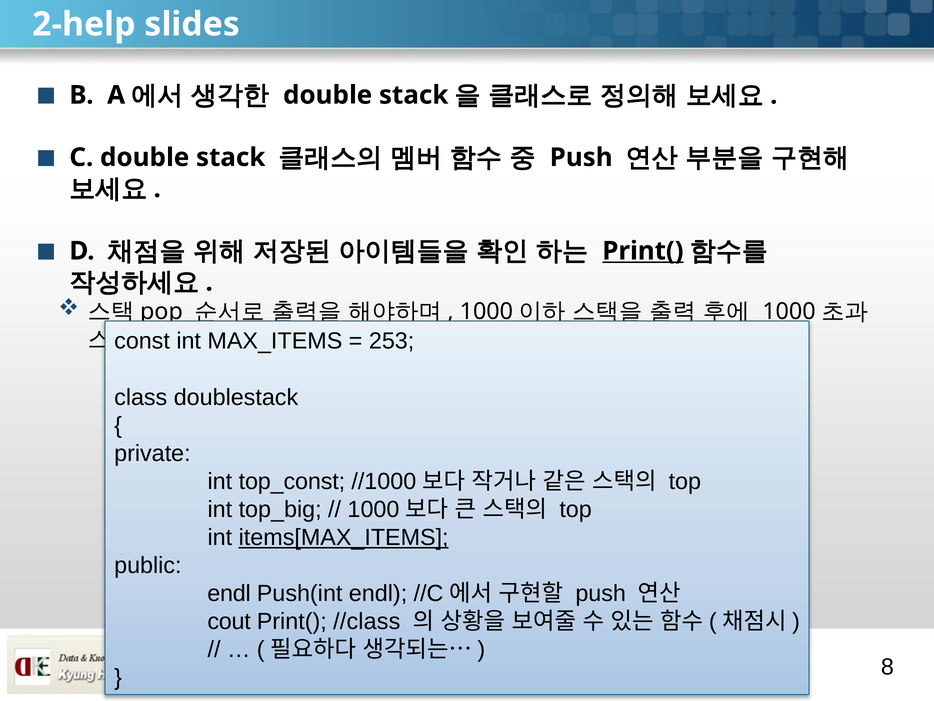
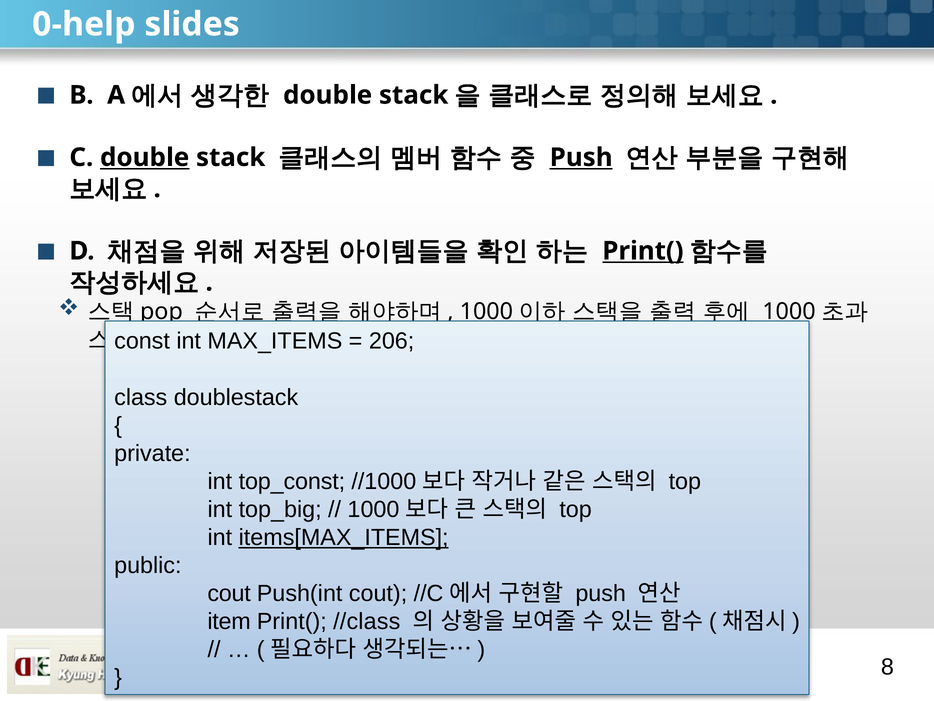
2-help: 2-help -> 0-help
double at (145, 157) underline: none -> present
Push at (581, 157) underline: none -> present
253: 253 -> 206
endl at (229, 593): endl -> cout
Push(int endl: endl -> cout
cout: cout -> item
